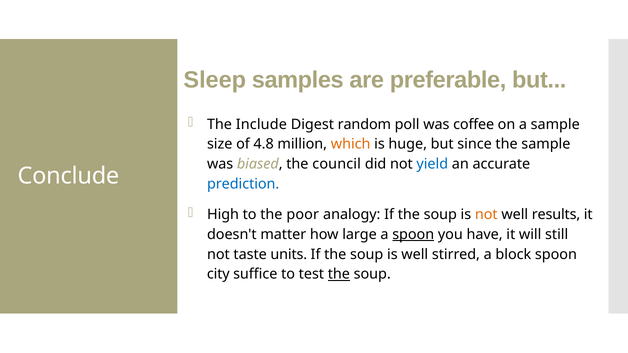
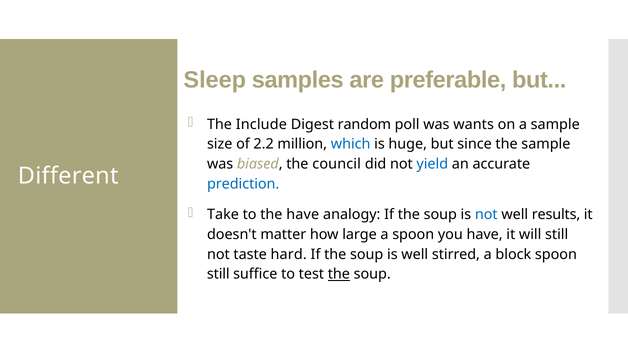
coffee: coffee -> wants
4.8: 4.8 -> 2.2
which colour: orange -> blue
Conclude: Conclude -> Different
High: High -> Take
the poor: poor -> have
not at (486, 215) colour: orange -> blue
spoon at (413, 235) underline: present -> none
units: units -> hard
city at (218, 274): city -> still
